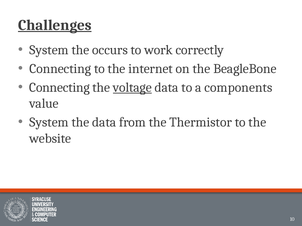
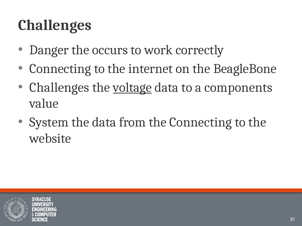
Challenges at (55, 25) underline: present -> none
System at (49, 50): System -> Danger
Connecting at (59, 88): Connecting -> Challenges
the Thermistor: Thermistor -> Connecting
